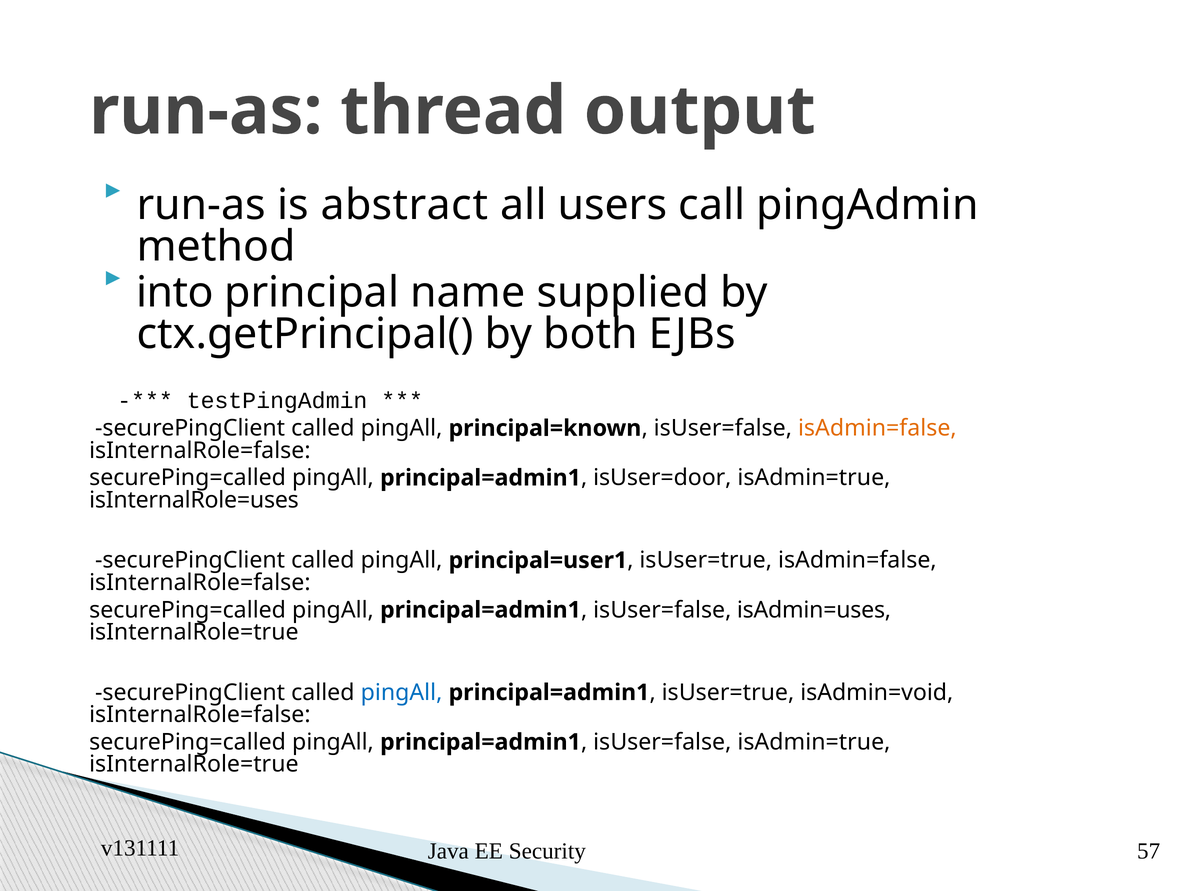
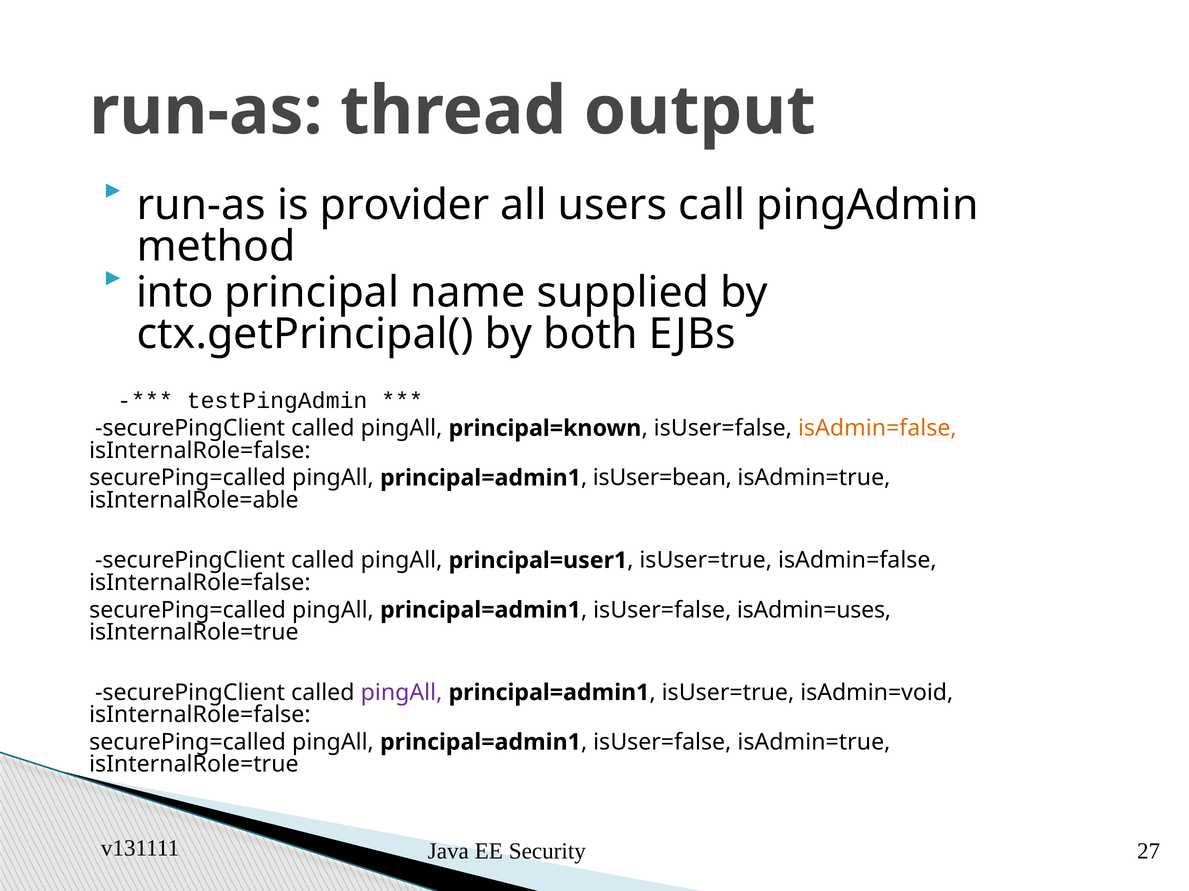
abstract: abstract -> provider
isUser=door: isUser=door -> isUser=bean
isInternalRole=uses: isInternalRole=uses -> isInternalRole=able
pingAll at (402, 693) colour: blue -> purple
57: 57 -> 27
